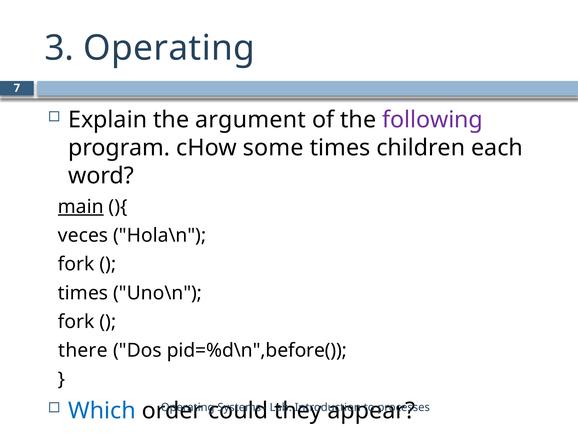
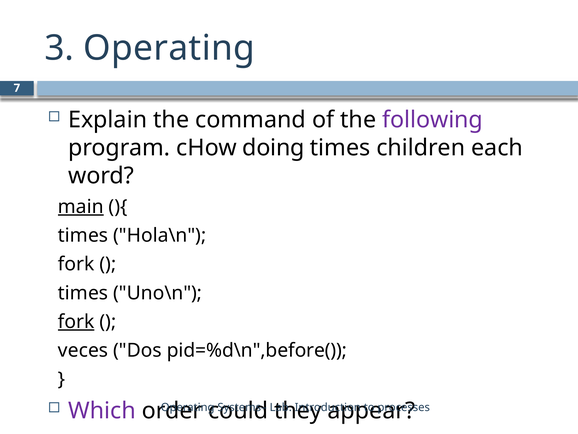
argument: argument -> command
some: some -> doing
veces at (83, 235): veces -> times
fork at (76, 321) underline: none -> present
there: there -> veces
Which colour: blue -> purple
